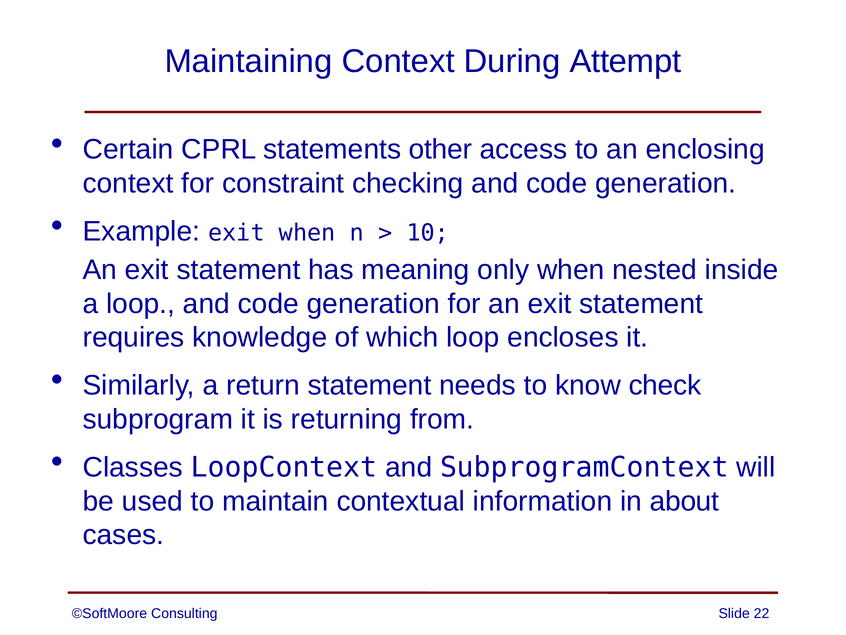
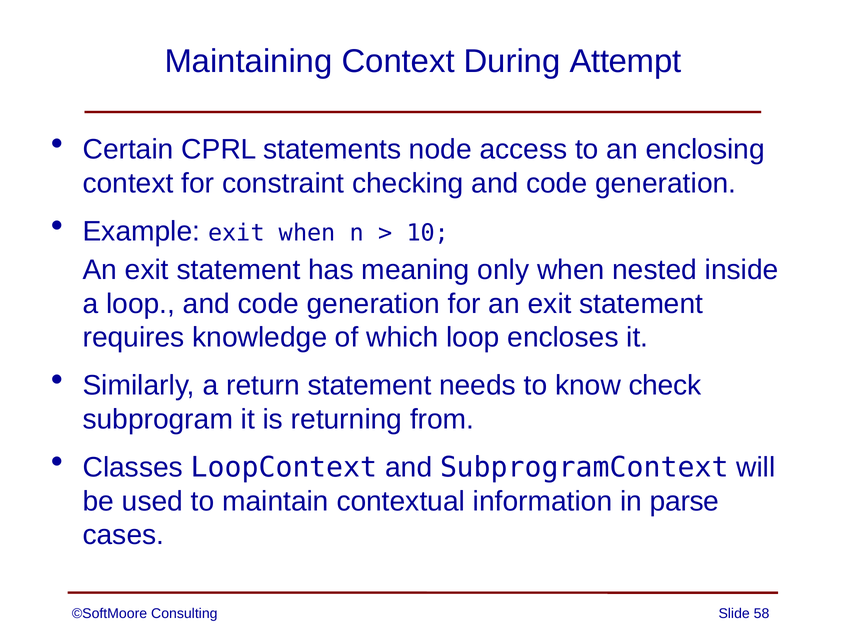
other: other -> node
about: about -> parse
22: 22 -> 58
